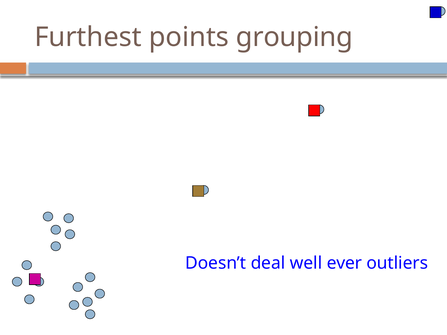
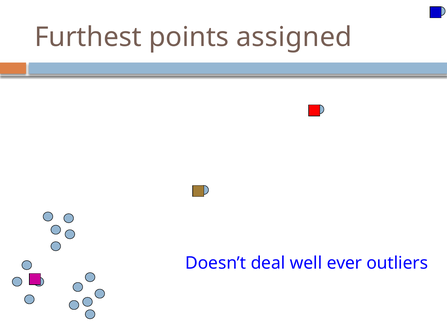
grouping: grouping -> assigned
